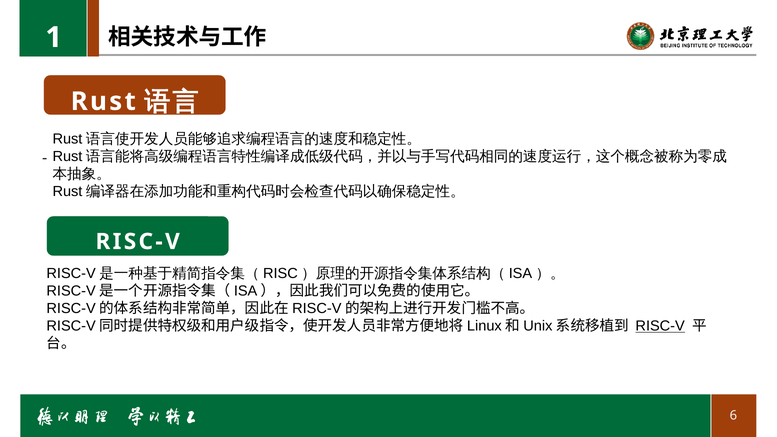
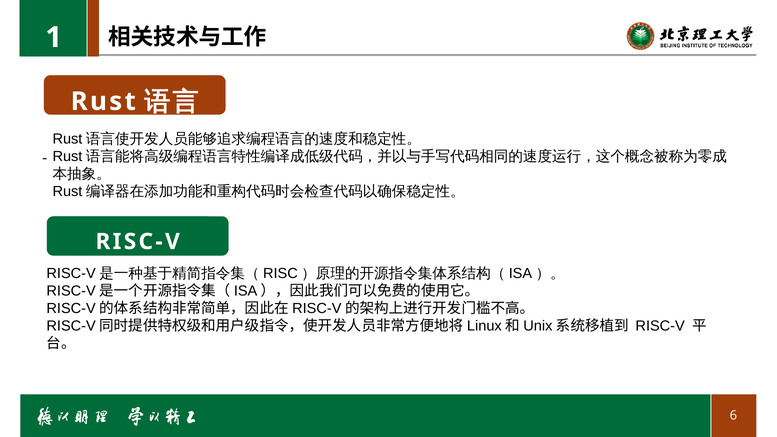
RISC-V at (660, 326) underline: present -> none
